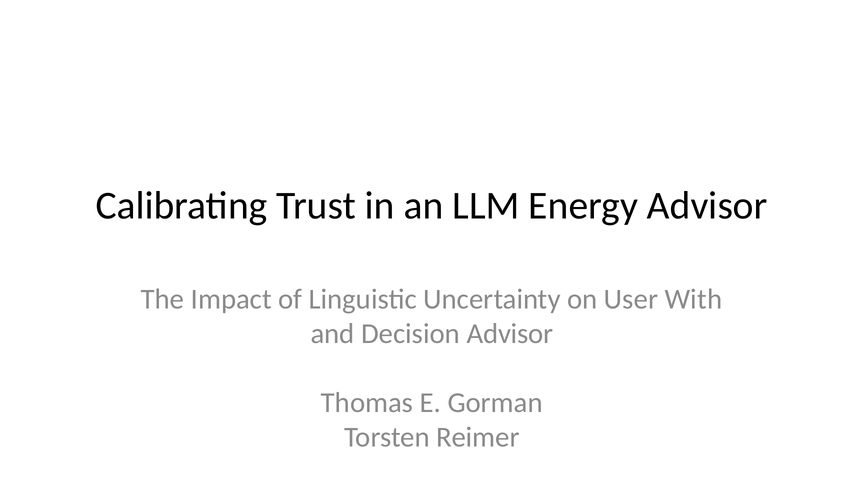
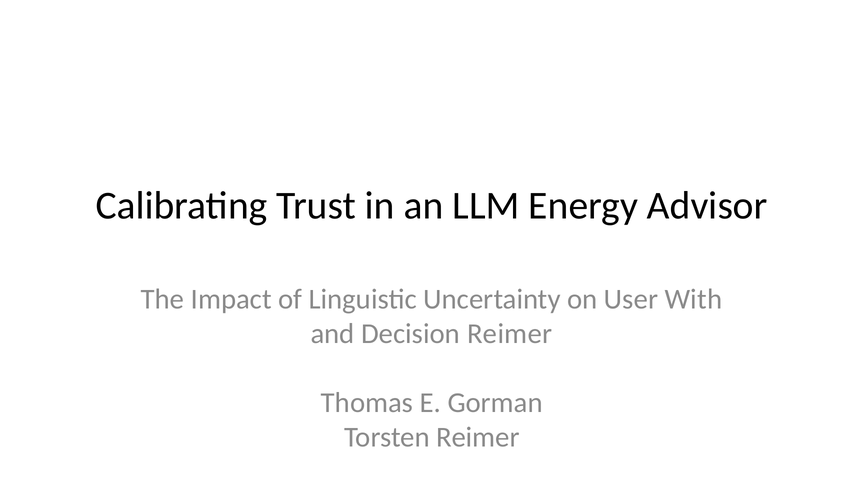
Decision Advisor: Advisor -> Reimer
